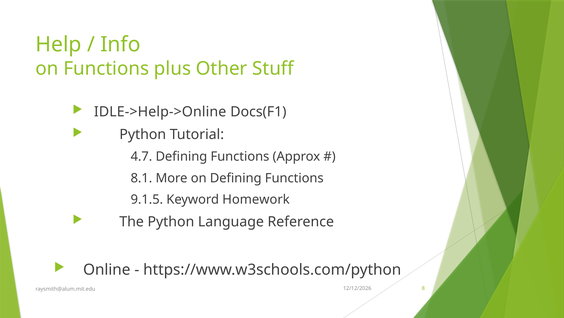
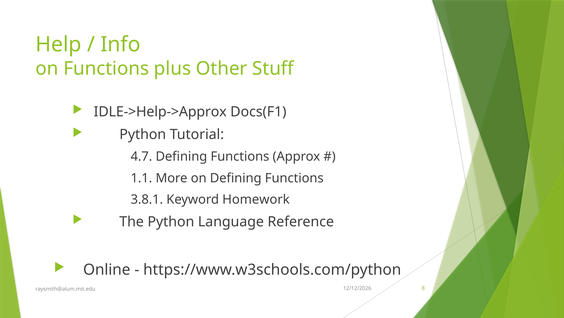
IDLE->Help->Online: IDLE->Help->Online -> IDLE->Help->Approx
8.1: 8.1 -> 1.1
9.1.5: 9.1.5 -> 3.8.1
